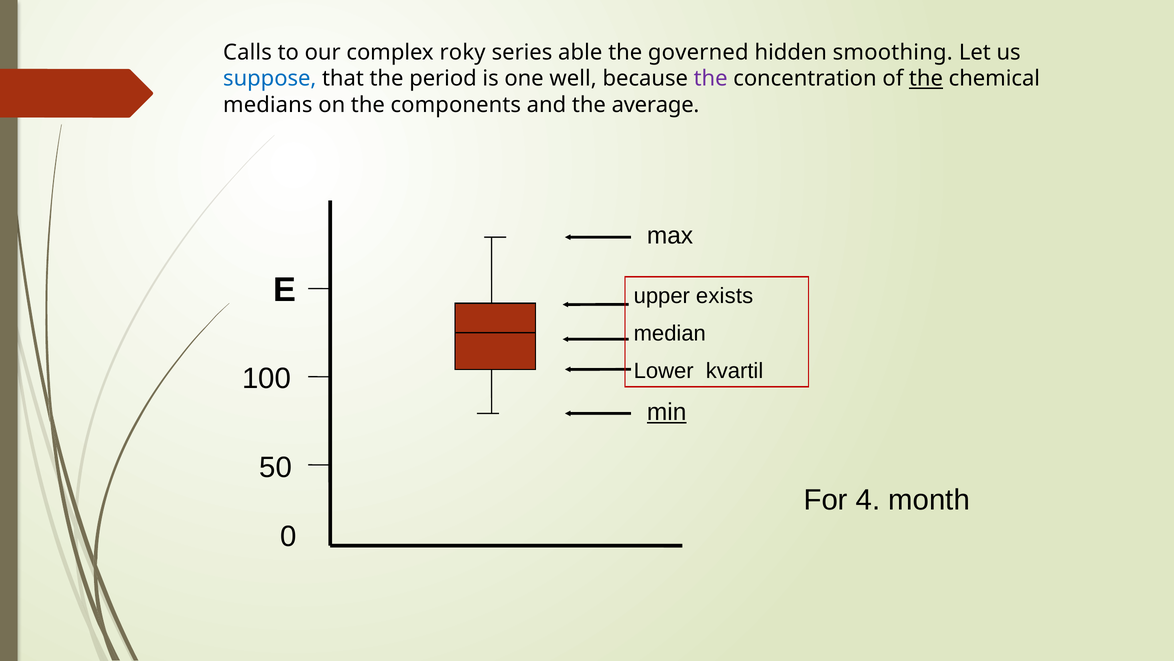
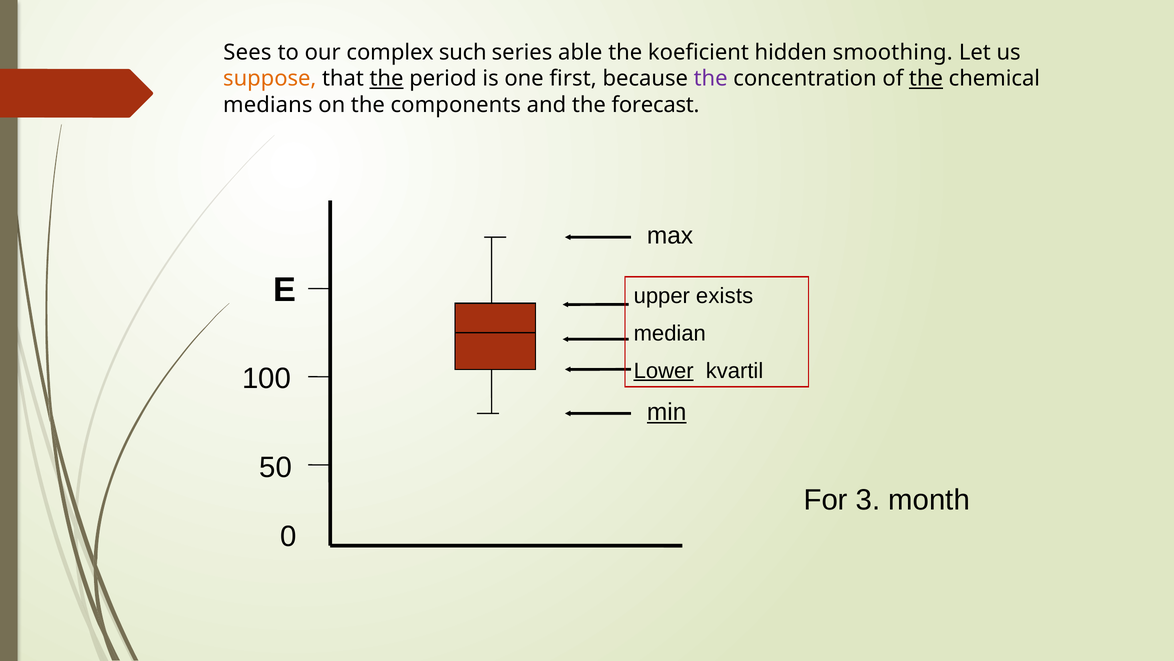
Calls: Calls -> Sees
roky: roky -> such
governed: governed -> koeficient
suppose colour: blue -> orange
the at (387, 79) underline: none -> present
well: well -> first
average: average -> forecast
Lower underline: none -> present
4: 4 -> 3
